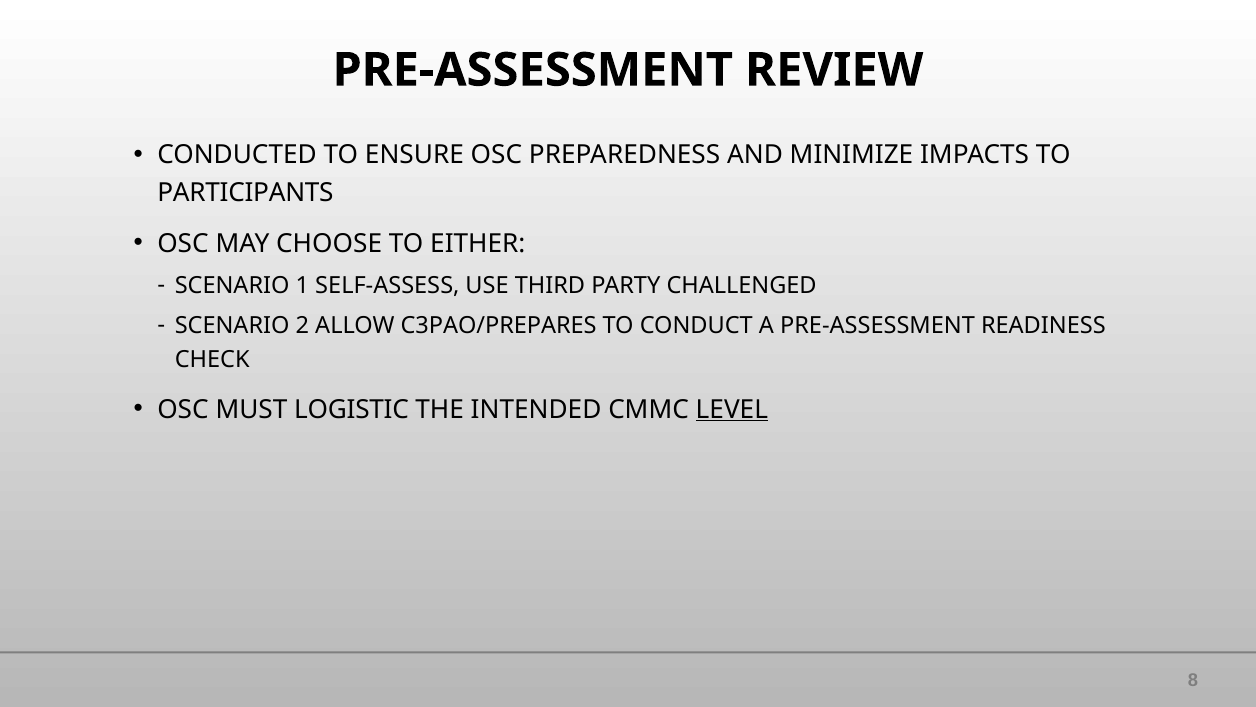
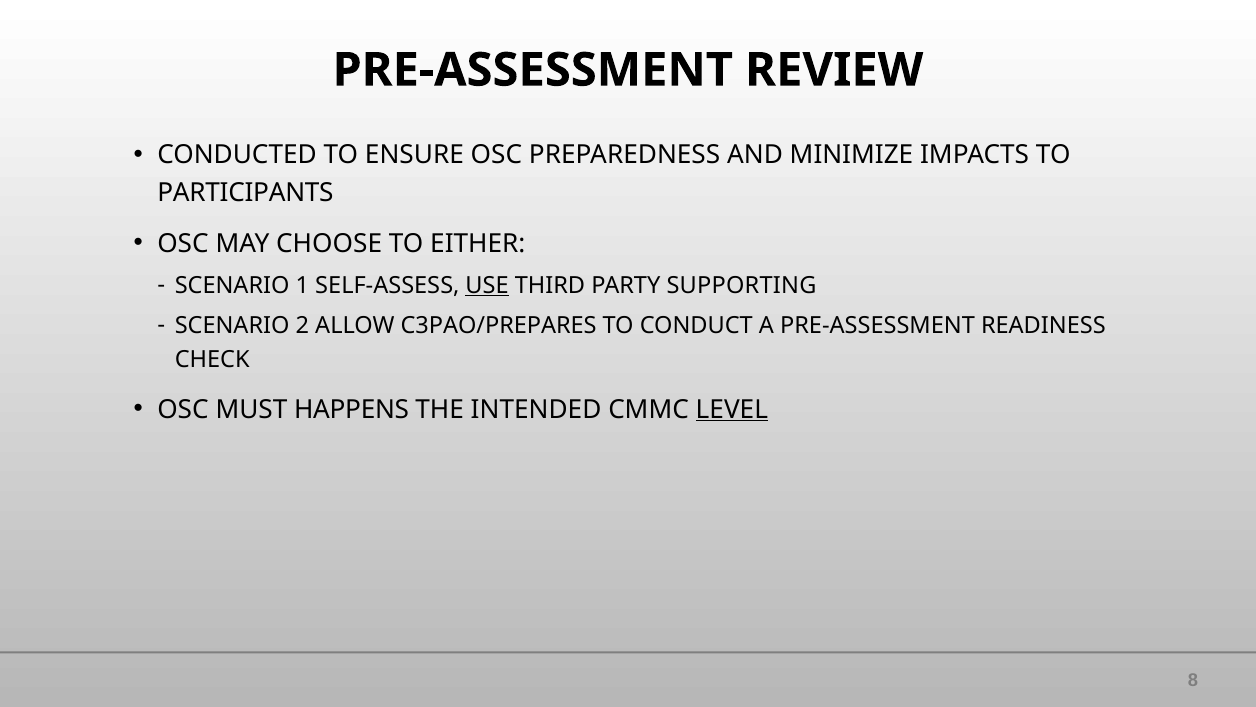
USE underline: none -> present
CHALLENGED: CHALLENGED -> SUPPORTING
LOGISTIC: LOGISTIC -> HAPPENS
